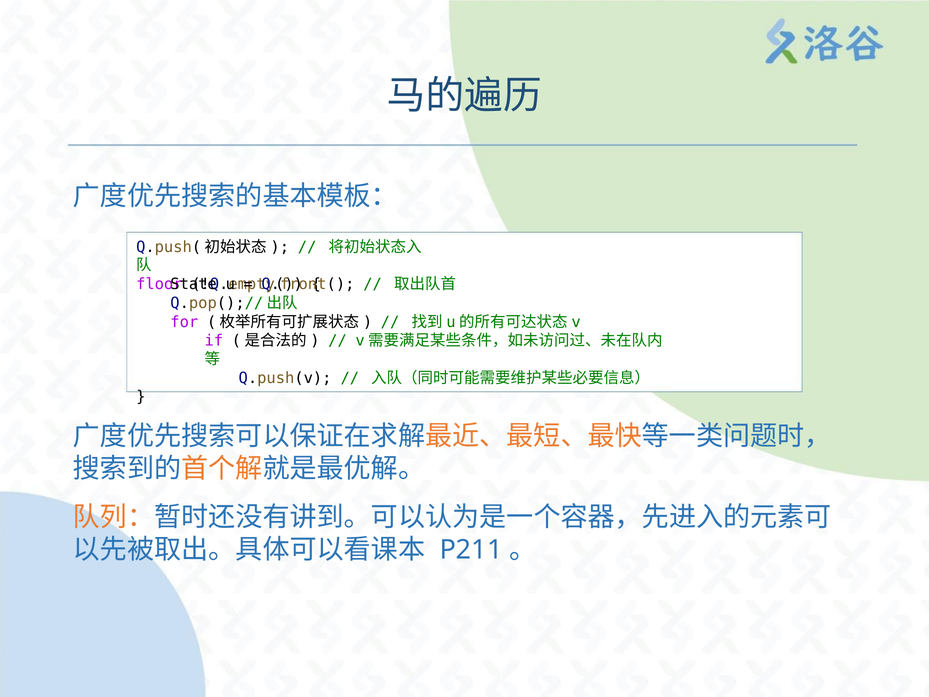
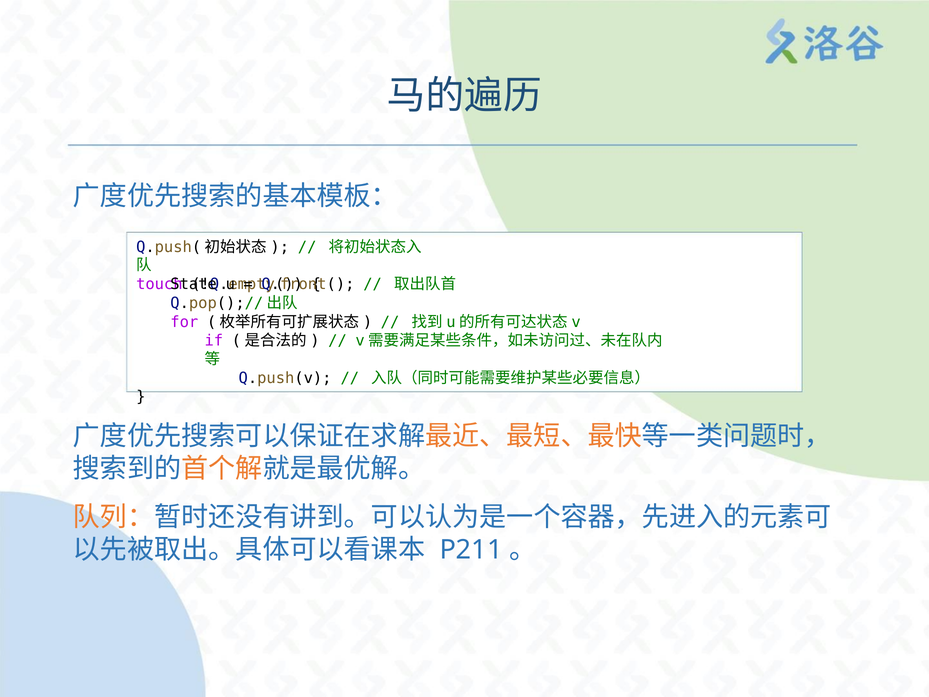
floor: floor -> touch
